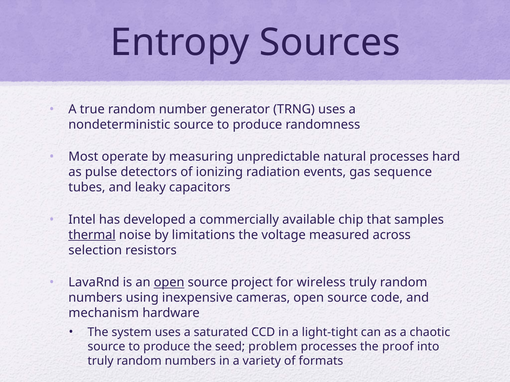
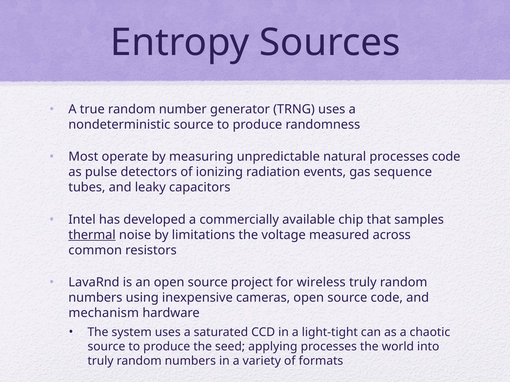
processes hard: hard -> code
selection: selection -> common
open at (169, 283) underline: present -> none
problem: problem -> applying
proof: proof -> world
